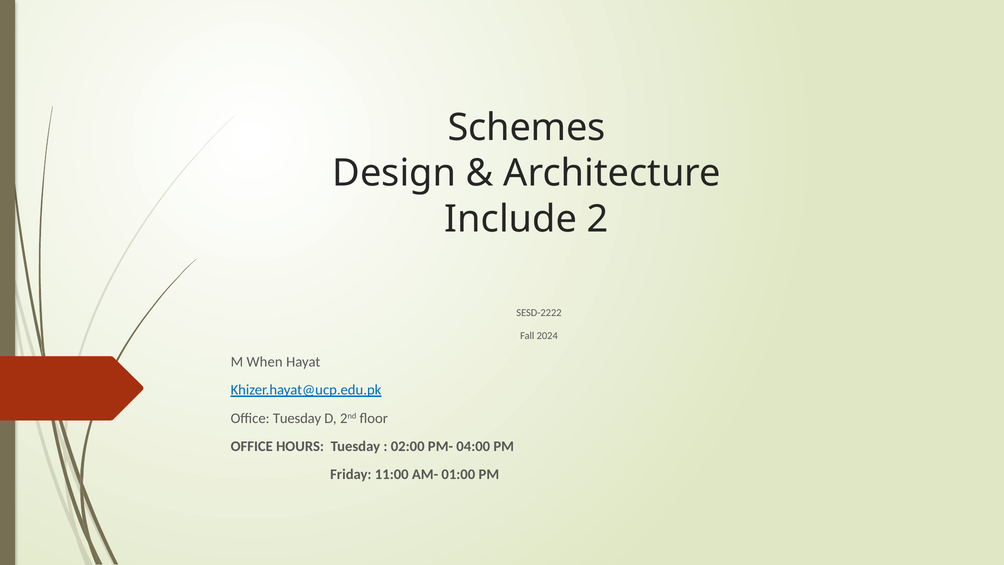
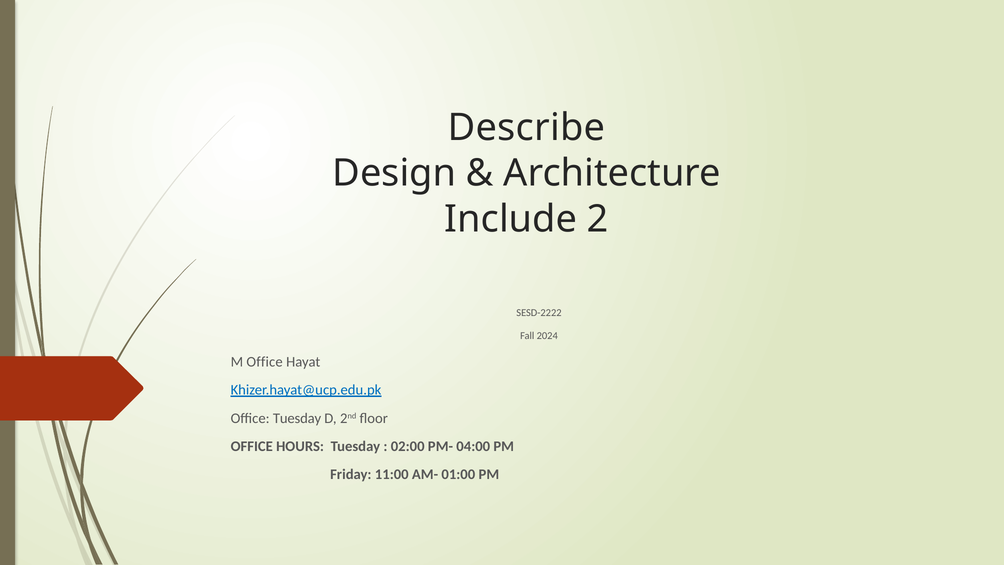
Schemes: Schemes -> Describe
M When: When -> Office
